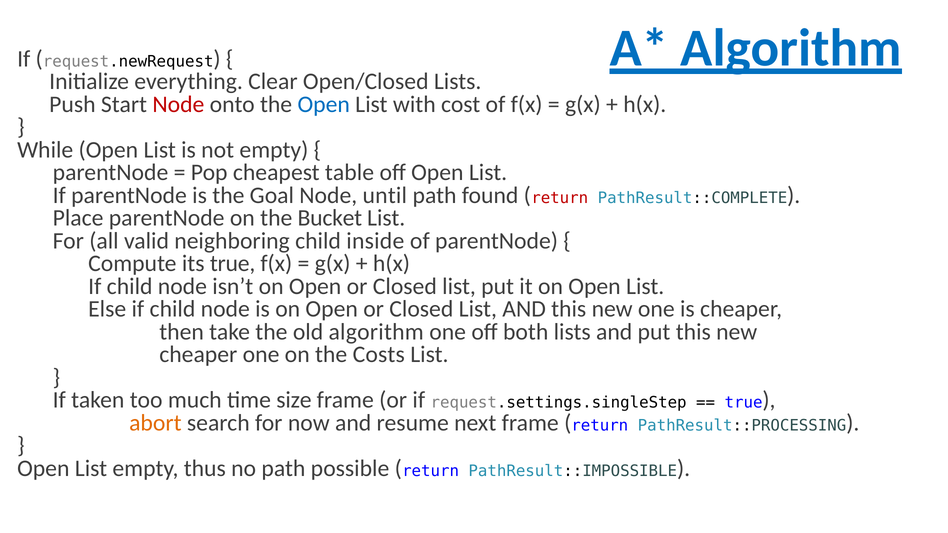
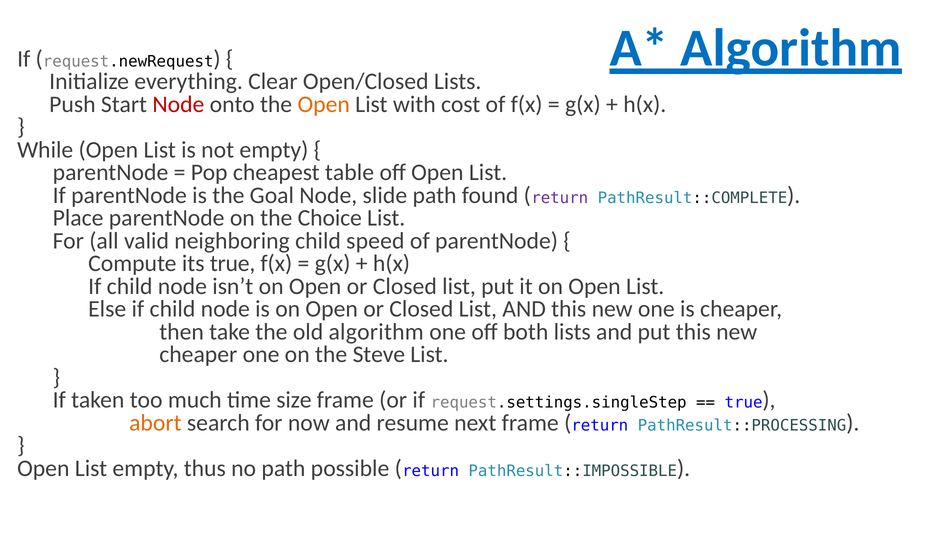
Open at (324, 104) colour: blue -> orange
until: until -> slide
return at (560, 198) colour: red -> purple
Bucket: Bucket -> Choice
inside: inside -> speed
Costs: Costs -> Steve
